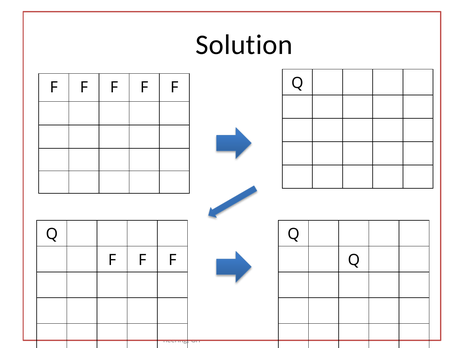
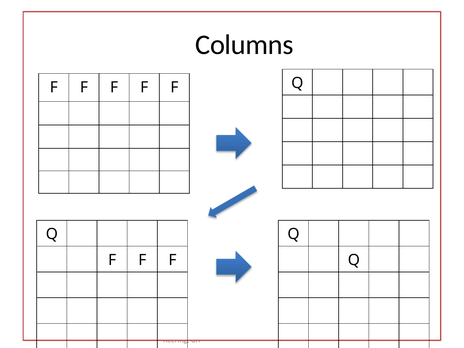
Solution: Solution -> Columns
